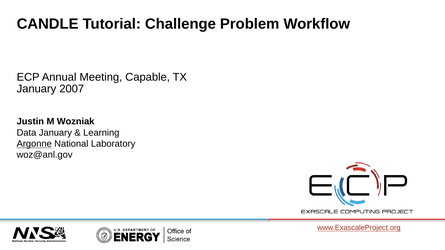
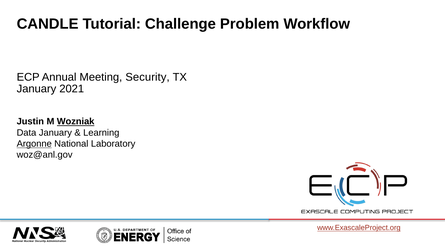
Capable: Capable -> Security
2007: 2007 -> 2021
Wozniak underline: none -> present
